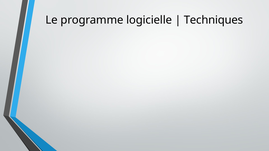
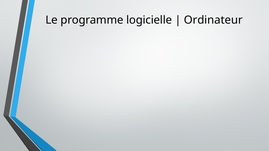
Techniques: Techniques -> Ordinateur
